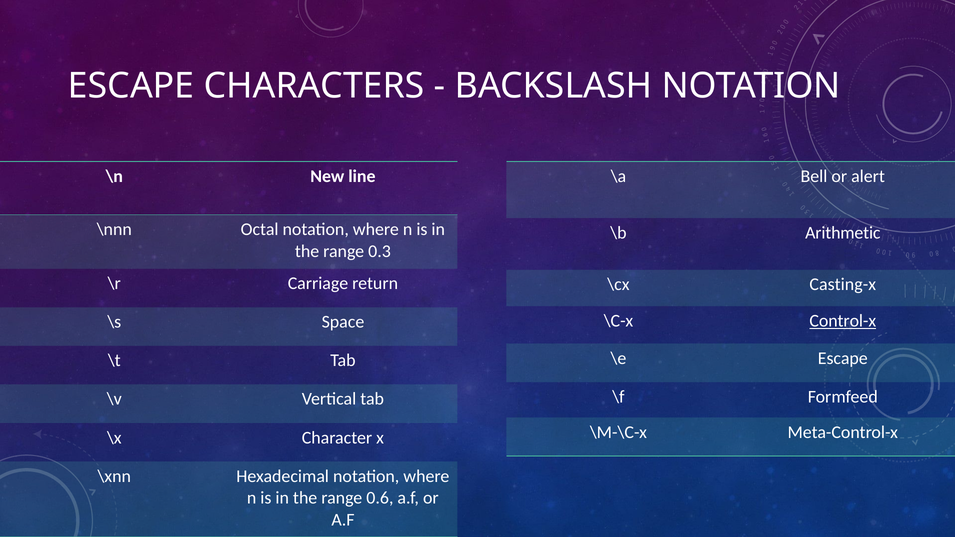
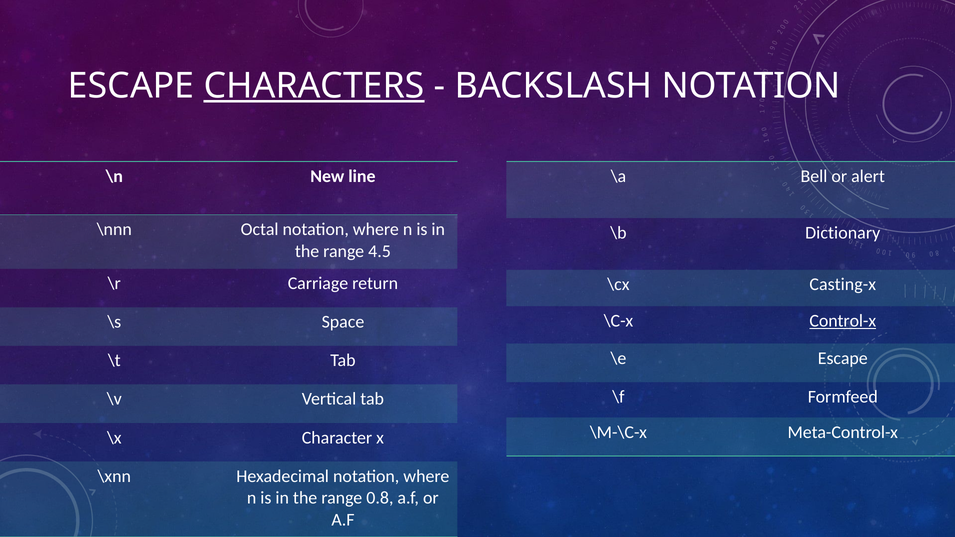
CHARACTERS underline: none -> present
Arithmetic: Arithmetic -> Dictionary
0.3: 0.3 -> 4.5
0.6: 0.6 -> 0.8
